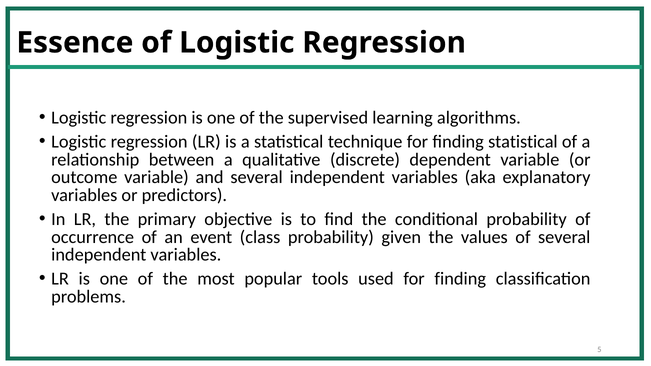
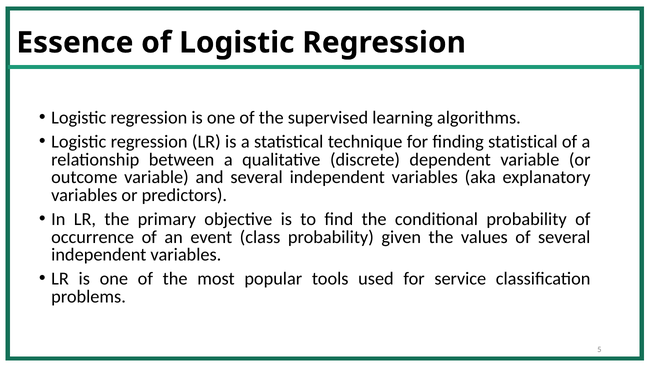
used for finding: finding -> service
